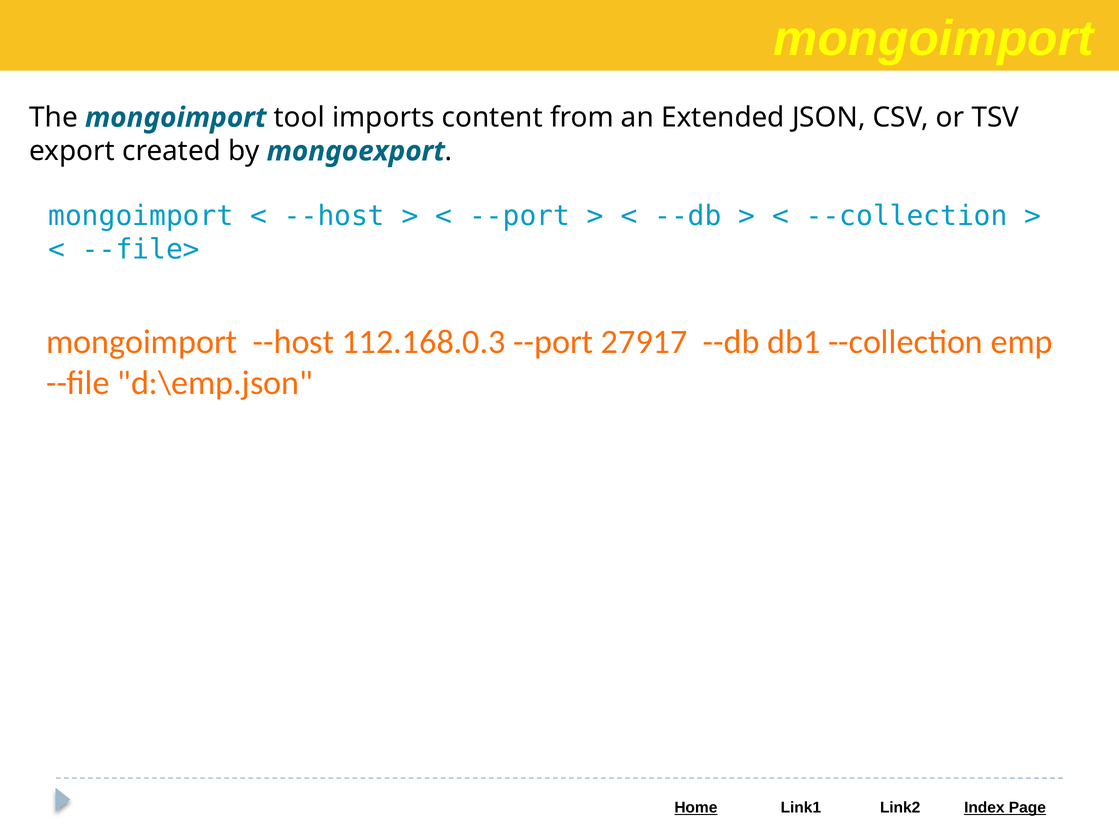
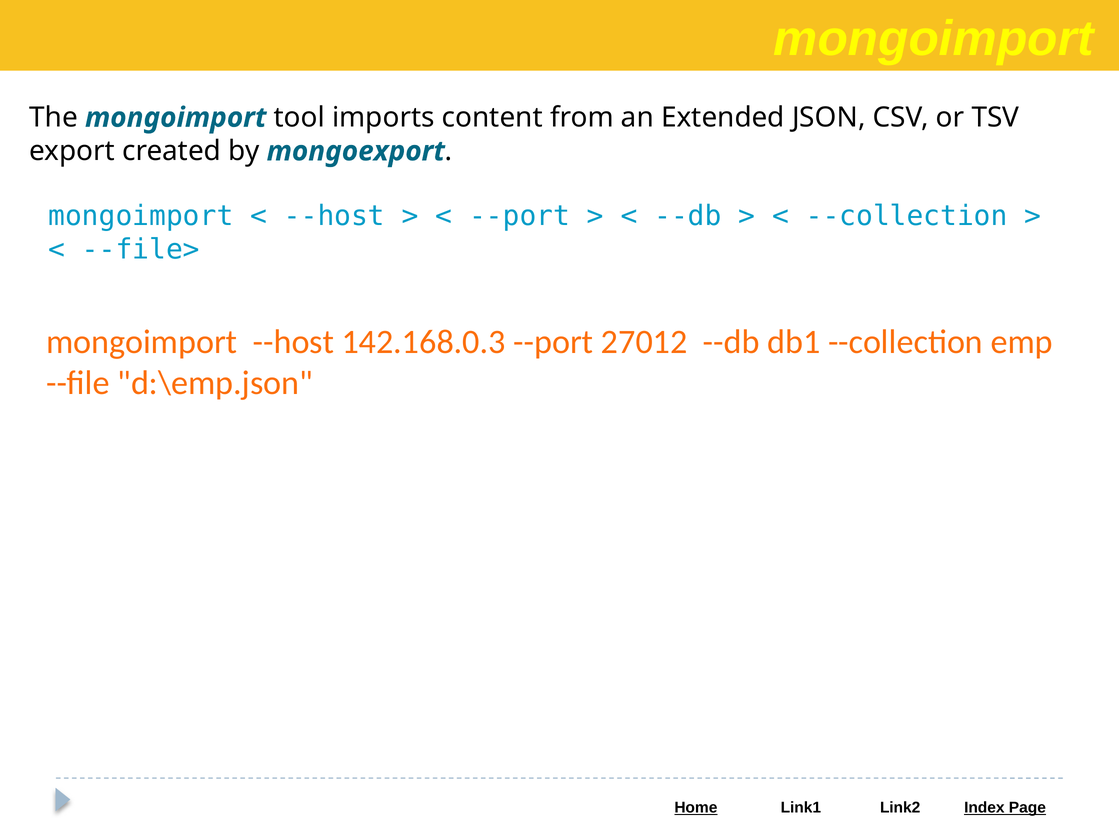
112.168.0.3: 112.168.0.3 -> 142.168.0.3
27917: 27917 -> 27012
